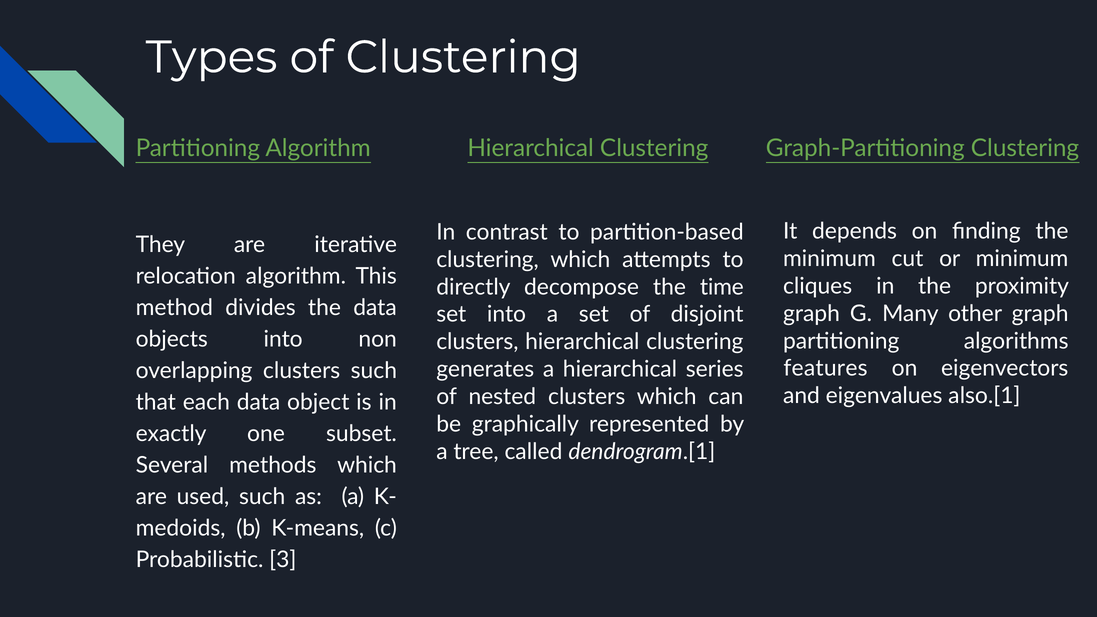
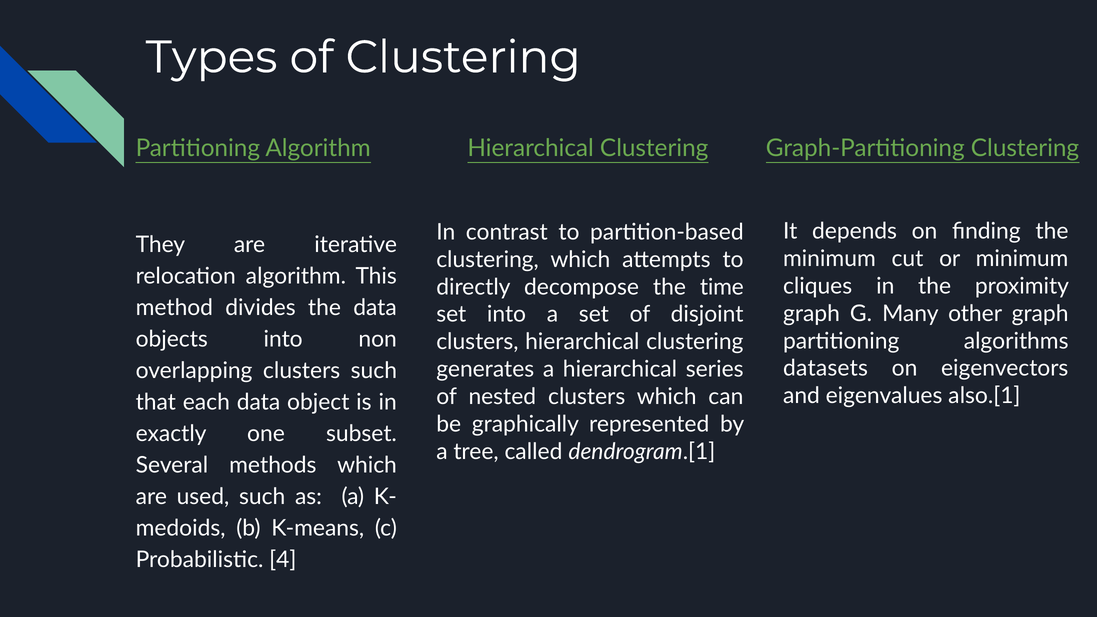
features: features -> datasets
3: 3 -> 4
